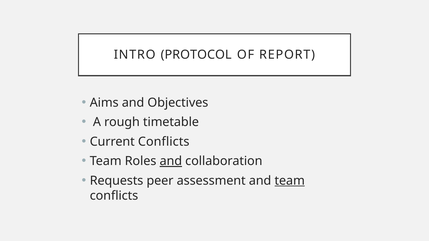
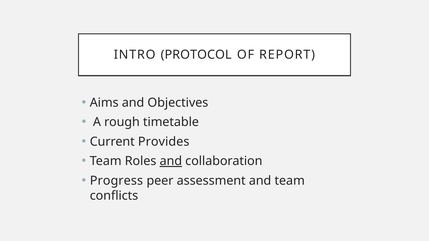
Current Conflicts: Conflicts -> Provides
Requests: Requests -> Progress
team at (290, 181) underline: present -> none
